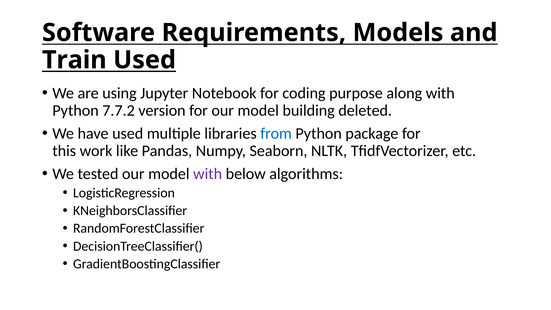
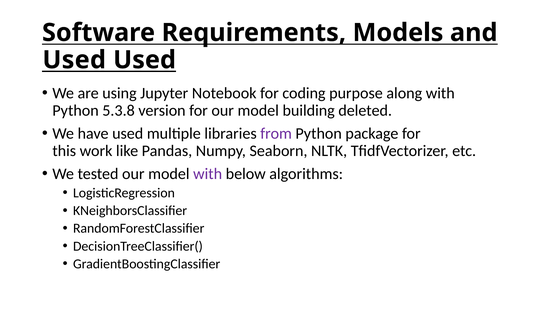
Train at (74, 60): Train -> Used
7.7.2: 7.7.2 -> 5.3.8
from colour: blue -> purple
